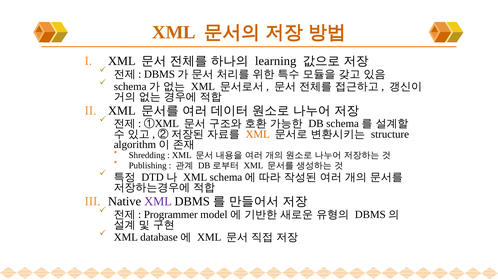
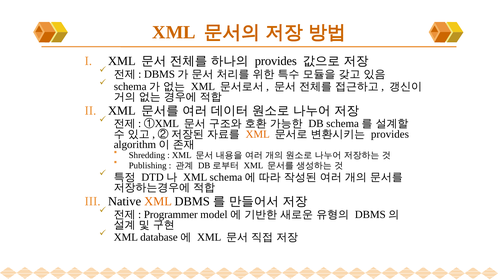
learning at (276, 61): learning -> provides
structure at (390, 134): structure -> provides
XML at (158, 202) colour: purple -> orange
